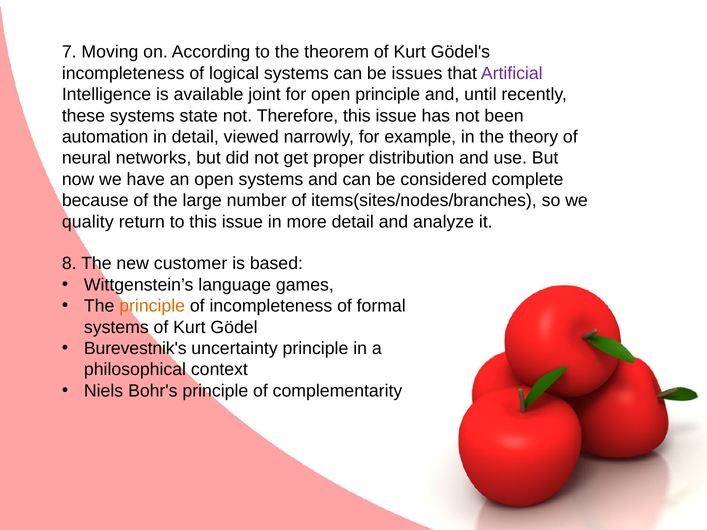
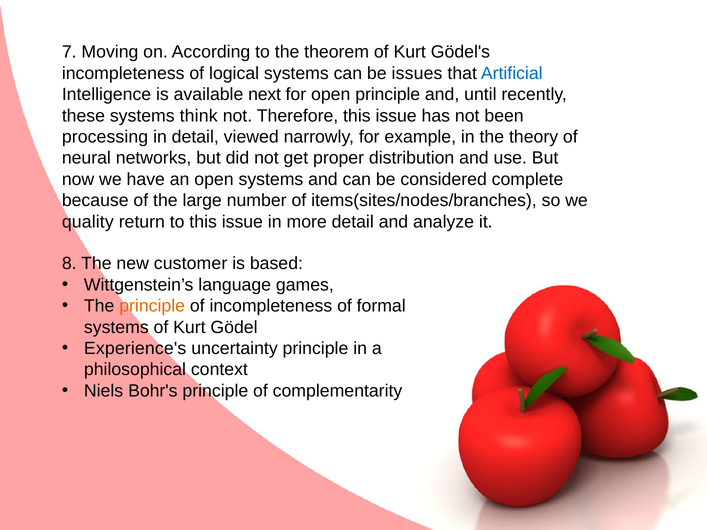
Artificial colour: purple -> blue
joint: joint -> next
state: state -> think
automation: automation -> processing
Burevestnik's: Burevestnik's -> Experience's
